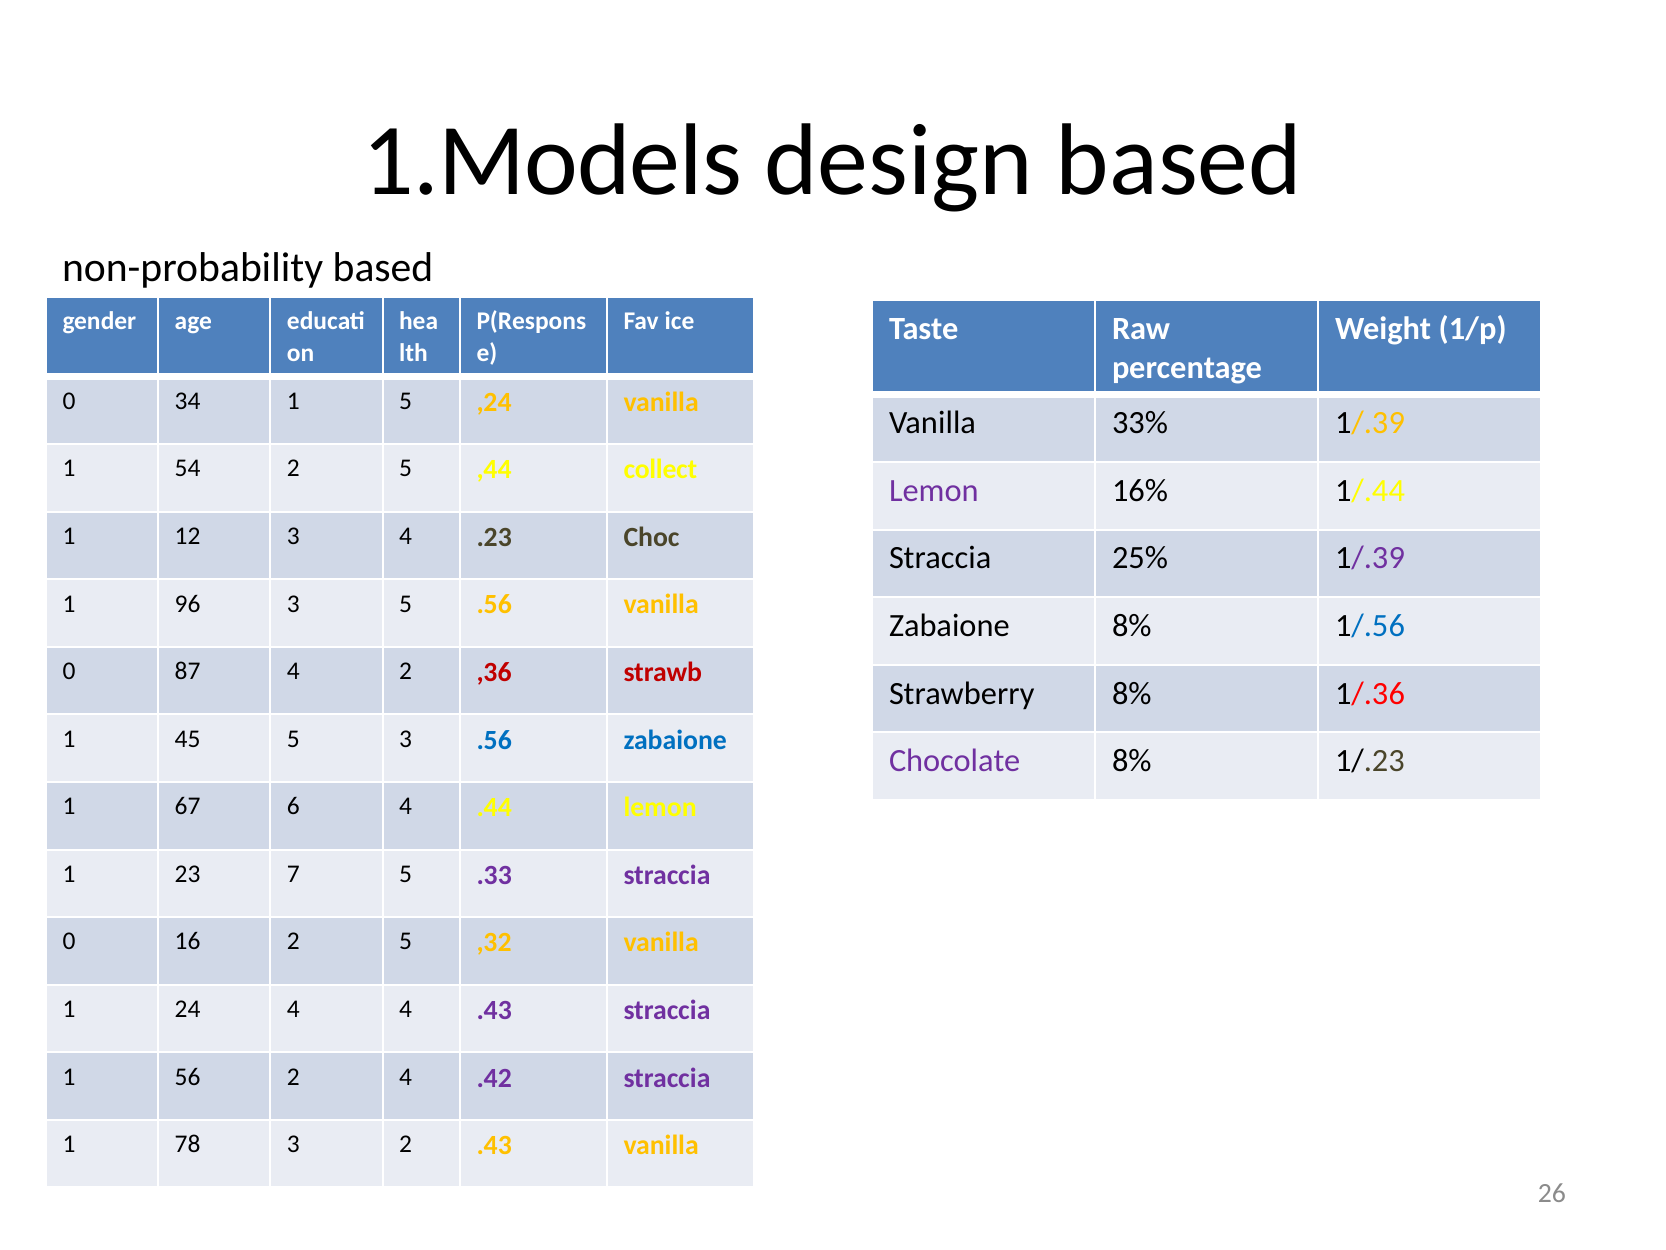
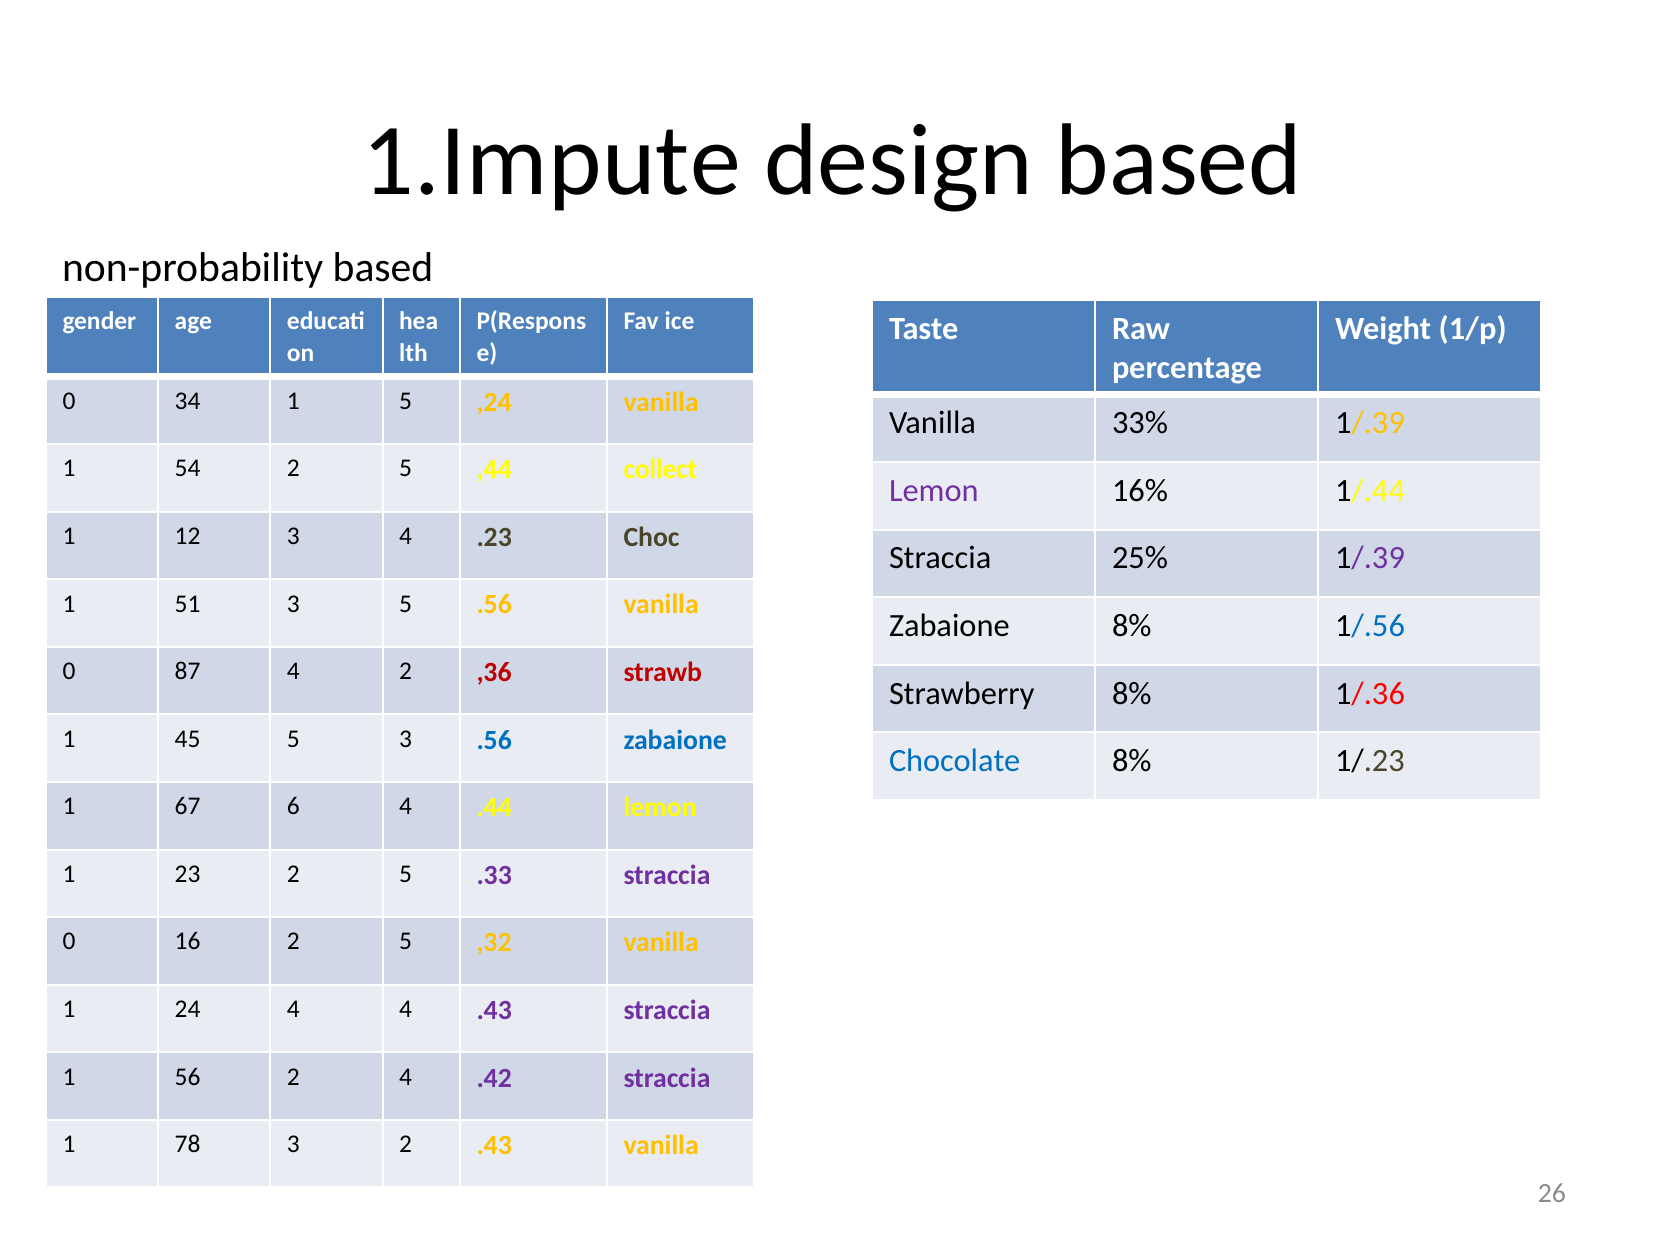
1.Models: 1.Models -> 1.Impute
96: 96 -> 51
Chocolate colour: purple -> blue
23 7: 7 -> 2
